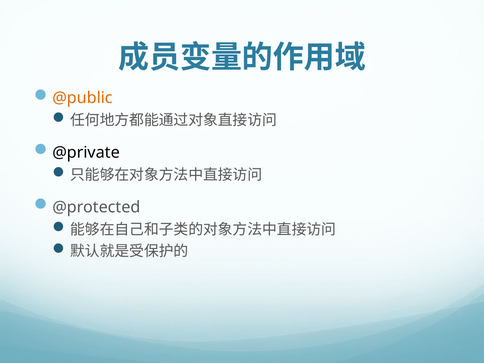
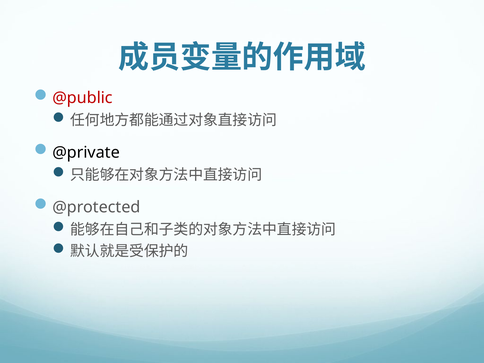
@public colour: orange -> red
